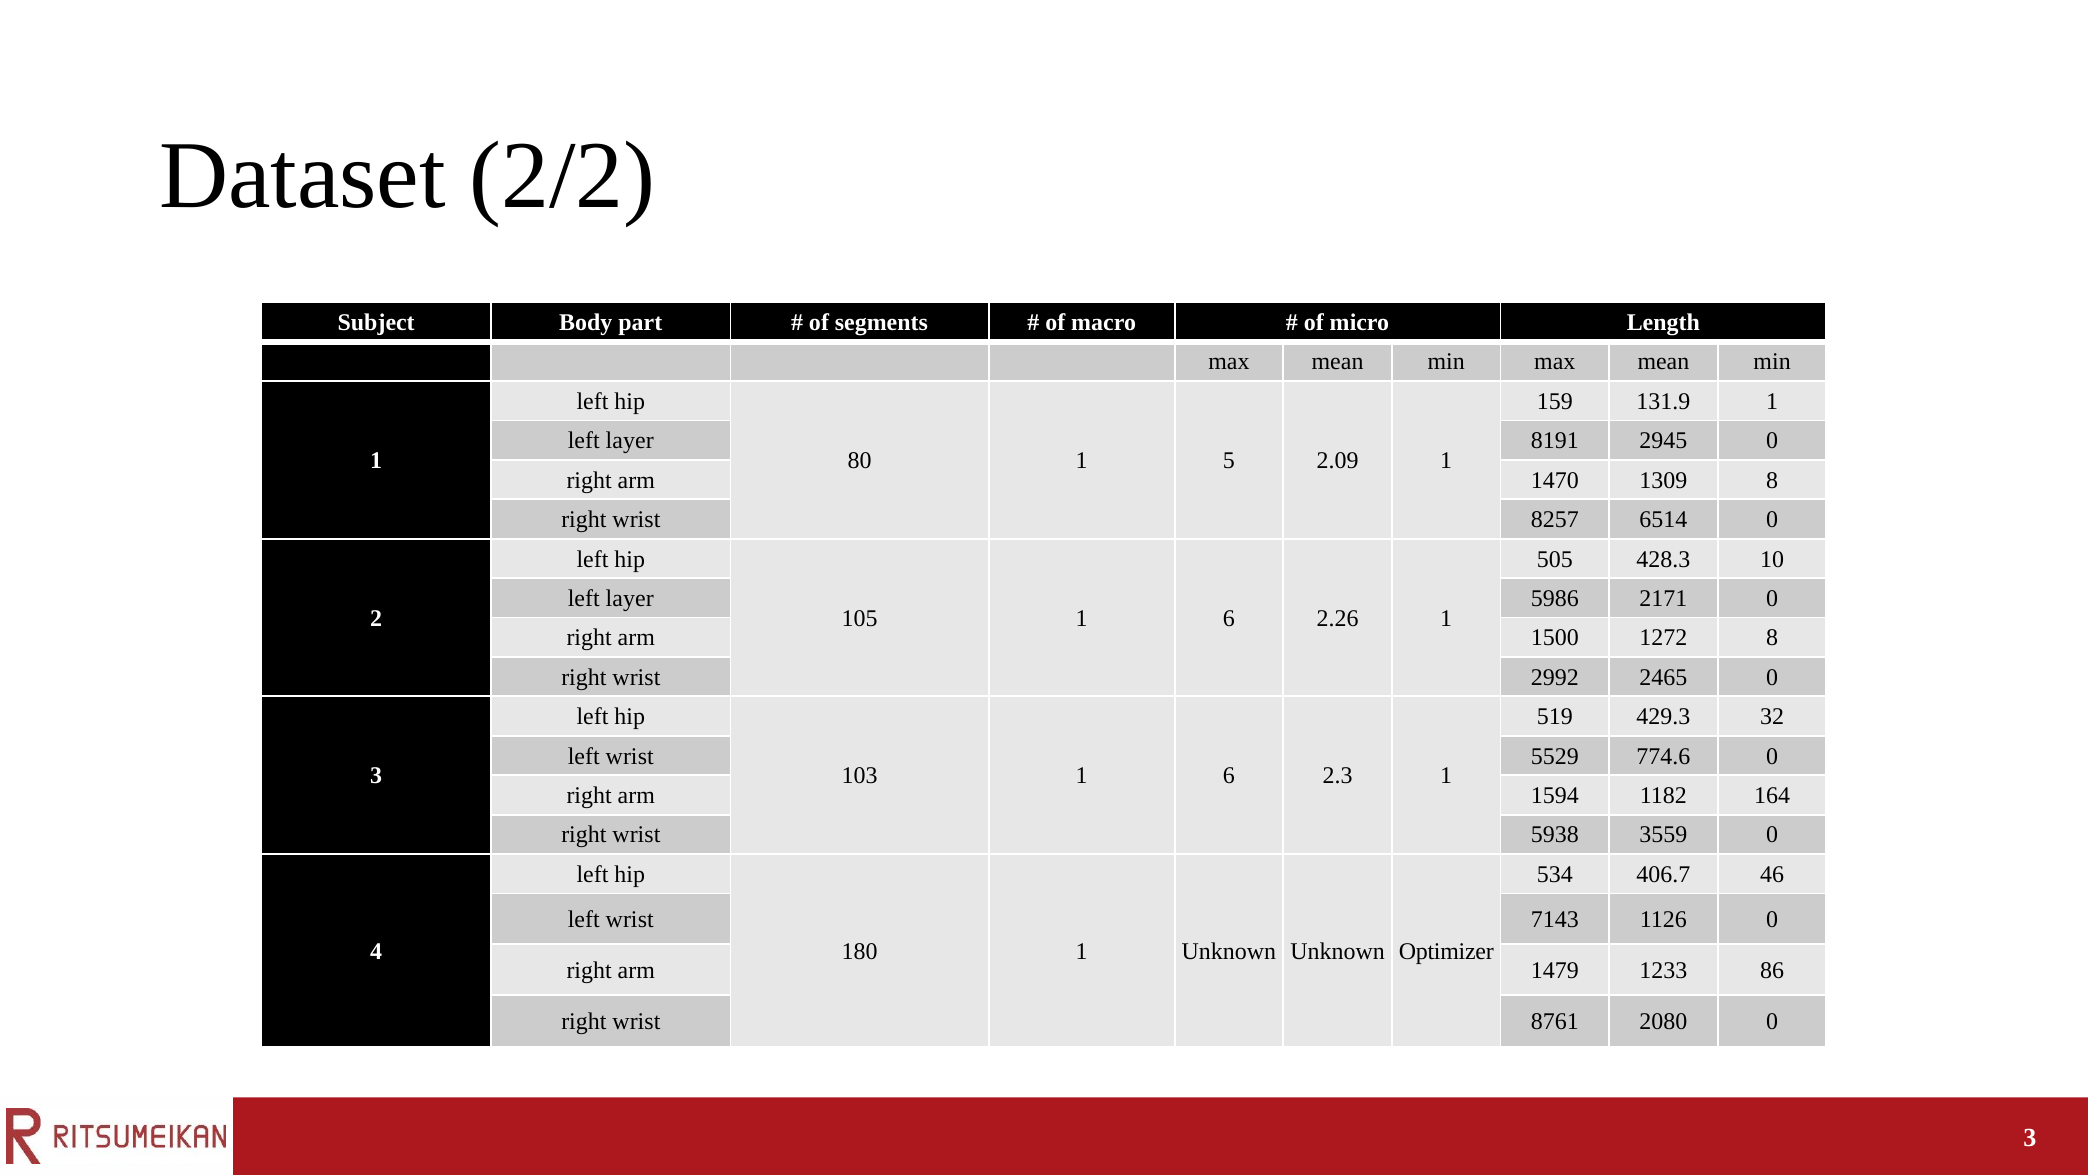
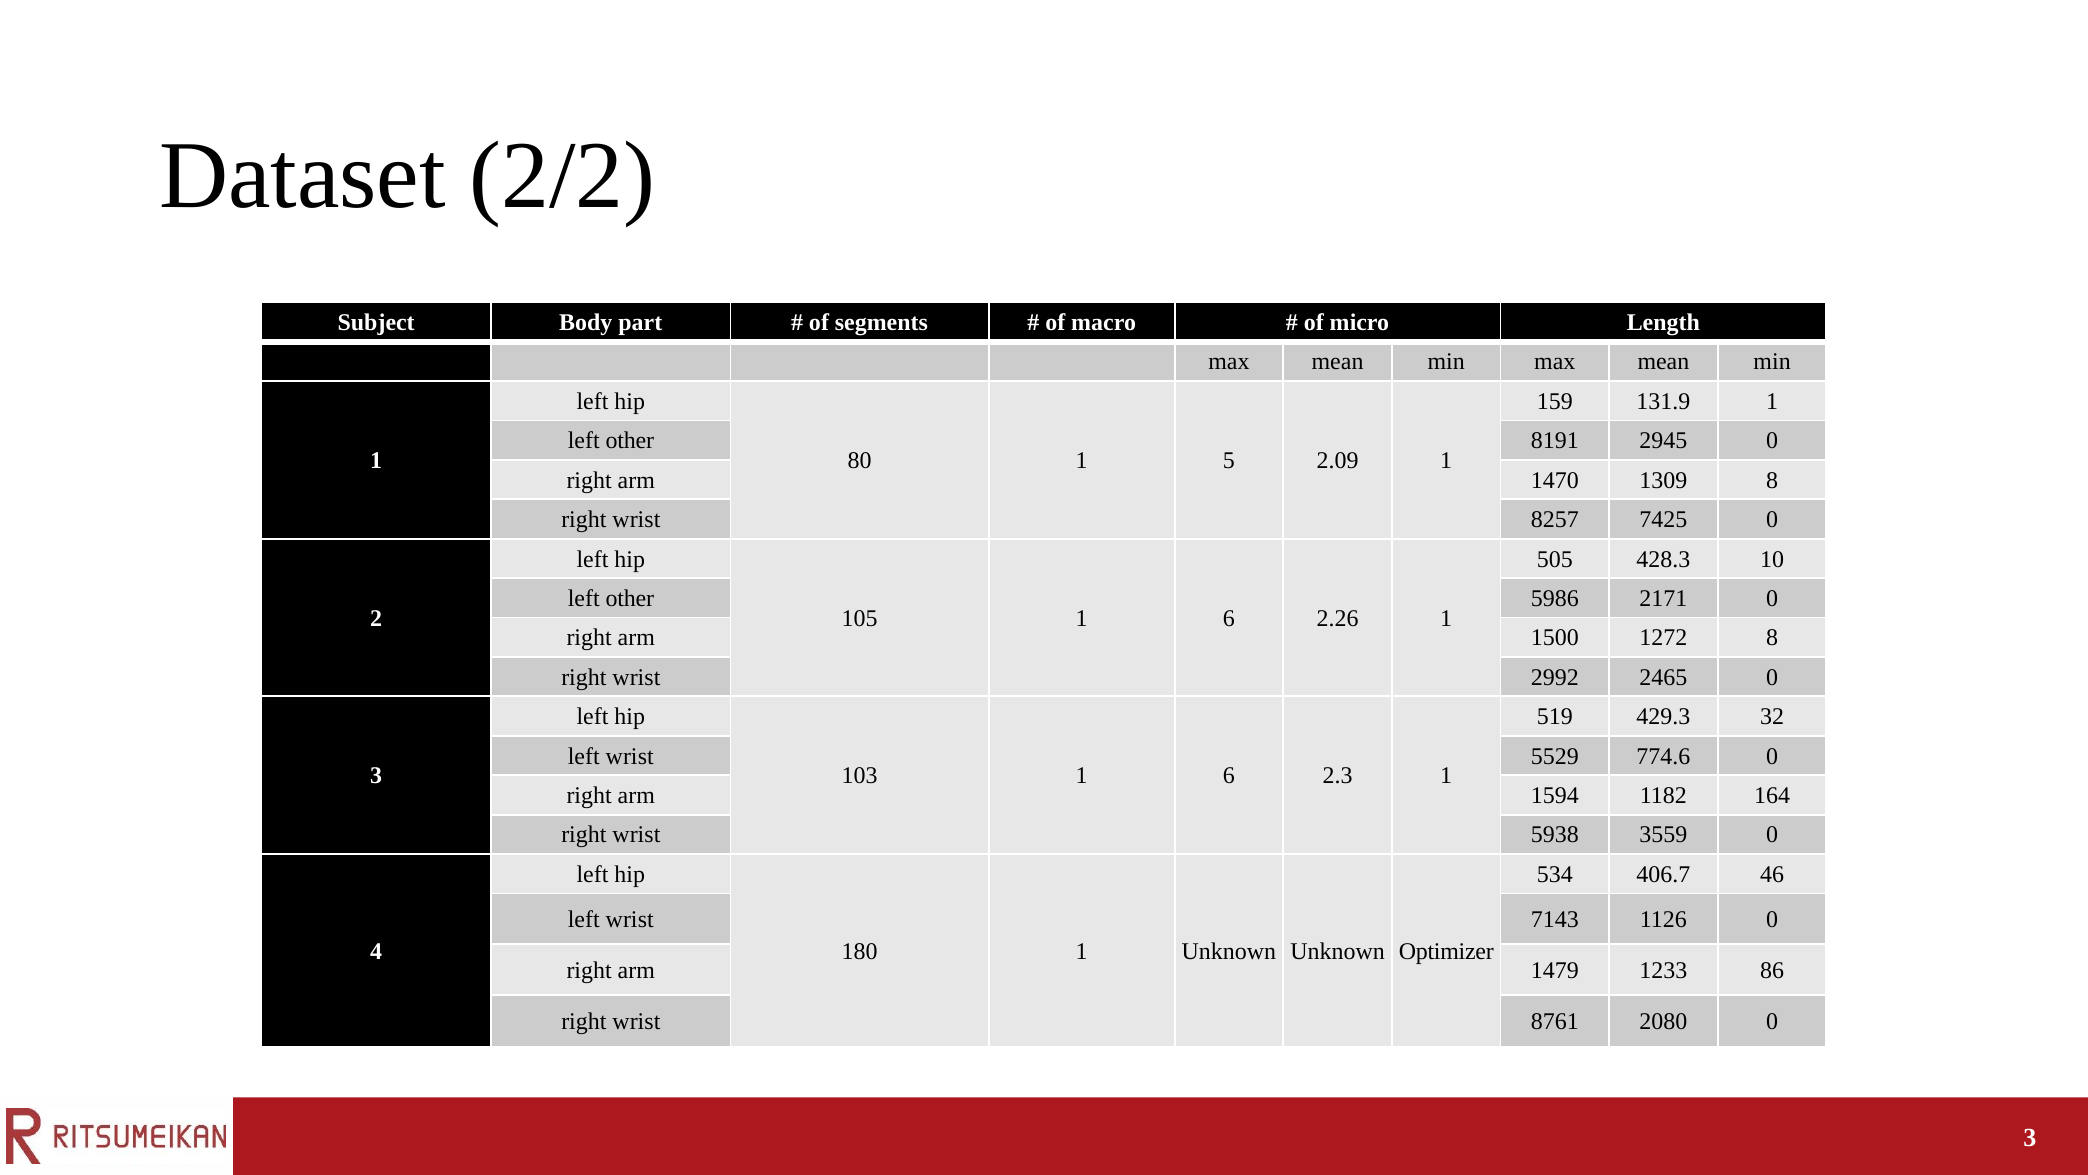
layer at (630, 441): layer -> other
6514: 6514 -> 7425
layer at (630, 598): layer -> other
